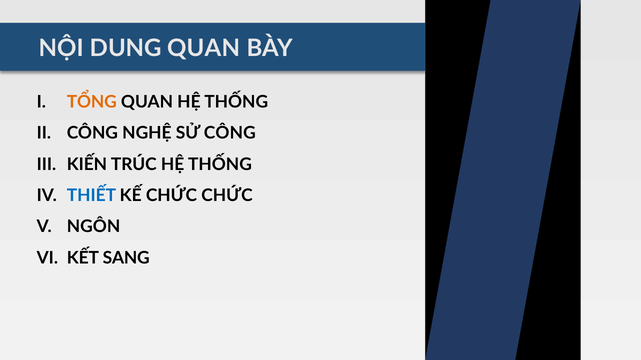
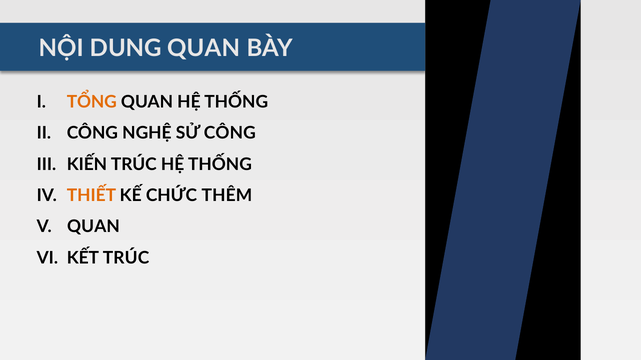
THIẾT colour: blue -> orange
CHỨC CHỨC: CHỨC -> THÊM
NGÔN at (94, 227): NGÔN -> QUAN
KẾT SANG: SANG -> TRÚC
